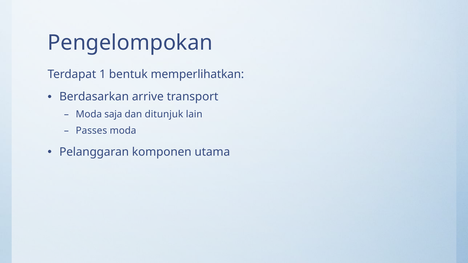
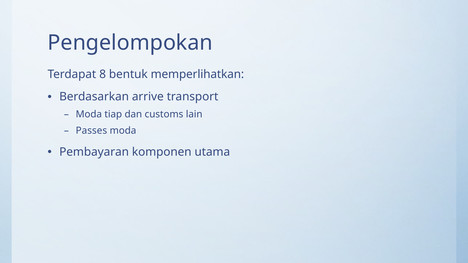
1: 1 -> 8
saja: saja -> tiap
ditunjuk: ditunjuk -> customs
Pelanggaran: Pelanggaran -> Pembayaran
